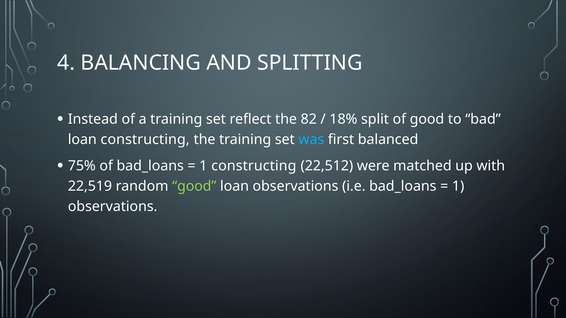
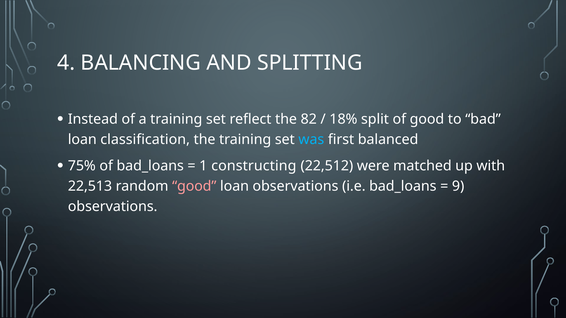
loan constructing: constructing -> classification
22,519: 22,519 -> 22,513
good at (194, 186) colour: light green -> pink
1 at (458, 186): 1 -> 9
